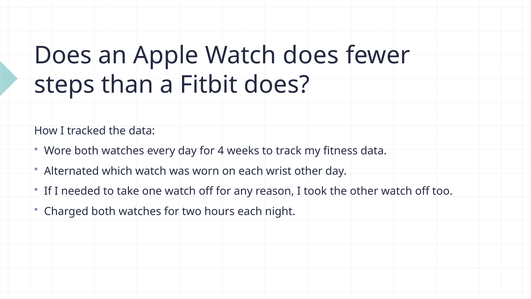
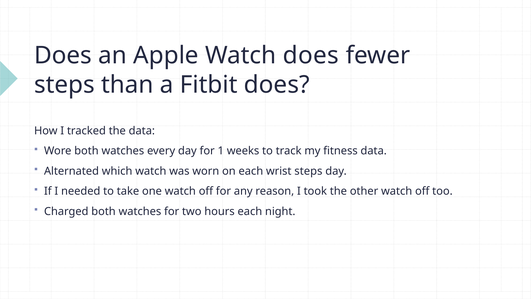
4: 4 -> 1
wrist other: other -> steps
